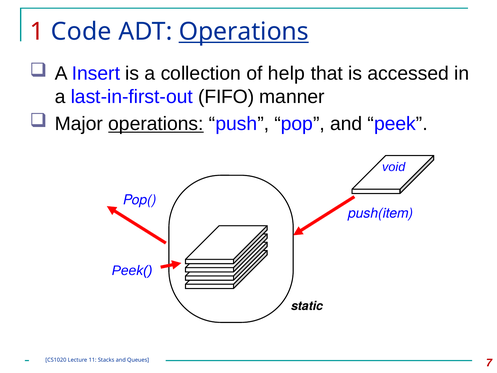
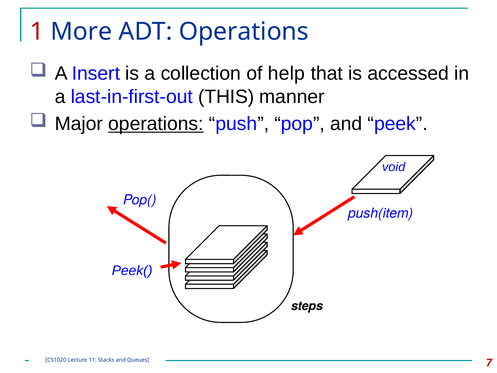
Code: Code -> More
Operations at (244, 32) underline: present -> none
FIFO: FIFO -> THIS
static: static -> steps
